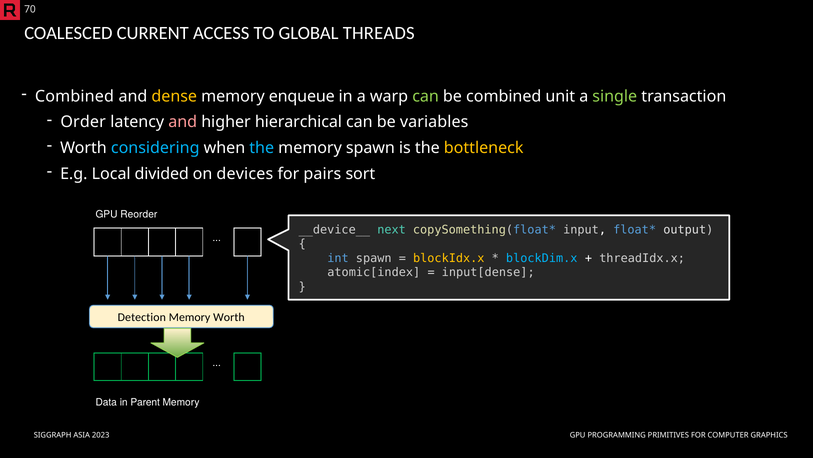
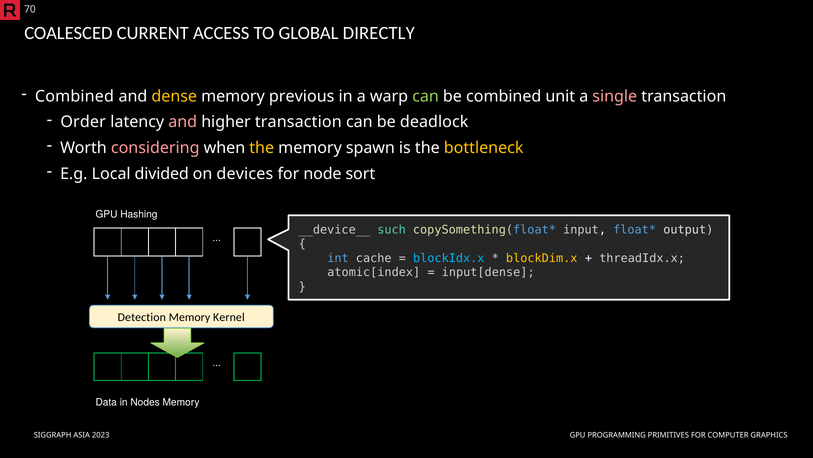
THREADS: THREADS -> DIRECTLY
enqueue: enqueue -> previous
single colour: light green -> pink
higher hierarchical: hierarchical -> transaction
variables: variables -> deadlock
considering colour: light blue -> pink
the at (262, 148) colour: light blue -> yellow
pairs: pairs -> node
Reorder: Reorder -> Hashing
next: next -> such
int spawn: spawn -> cache
blockIdx.x colour: yellow -> light blue
blockDim.x colour: light blue -> yellow
Memory Worth: Worth -> Kernel
Parent: Parent -> Nodes
